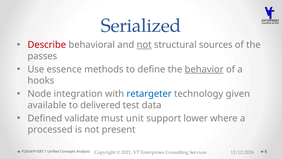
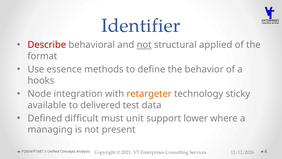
Serialized: Serialized -> Identifier
sources: sources -> applied
passes: passes -> format
behavior underline: present -> none
retargeter colour: blue -> orange
given: given -> sticky
validate: validate -> difficult
processed: processed -> managing
